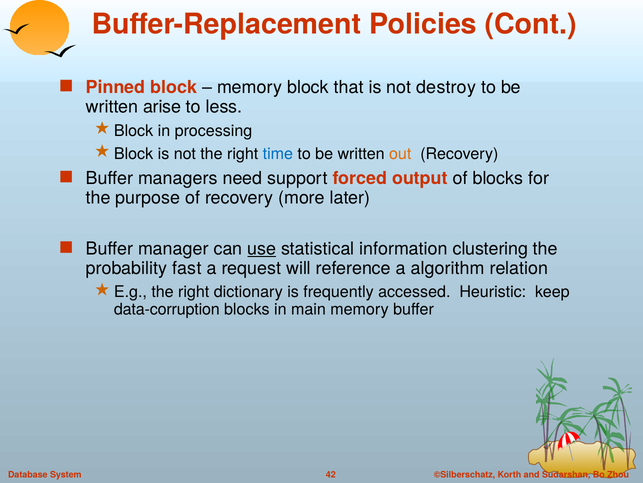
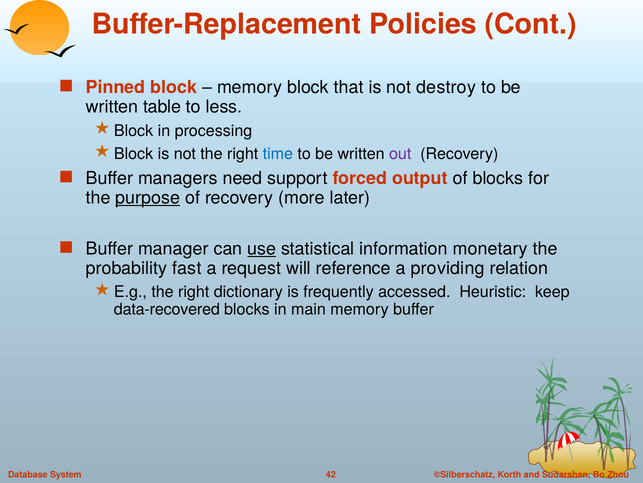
arise: arise -> table
out colour: orange -> purple
purpose underline: none -> present
clustering: clustering -> monetary
algorithm: algorithm -> providing
data-corruption: data-corruption -> data-recovered
